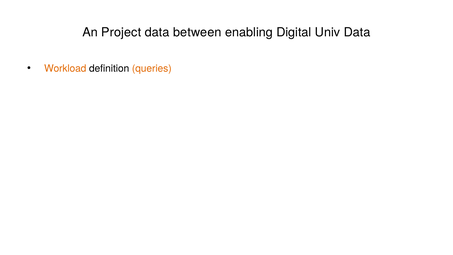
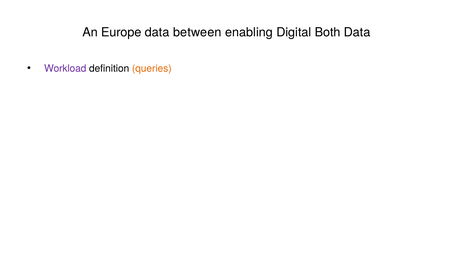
Project: Project -> Europe
Univ: Univ -> Both
Workload colour: orange -> purple
